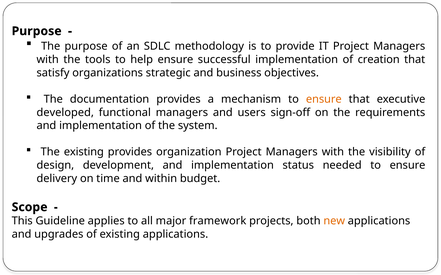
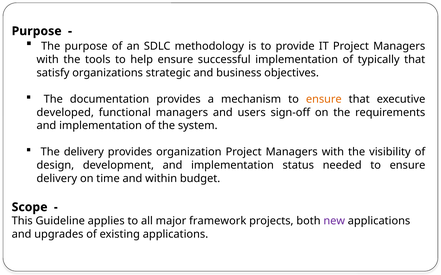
creation: creation -> typically
The existing: existing -> delivery
new colour: orange -> purple
